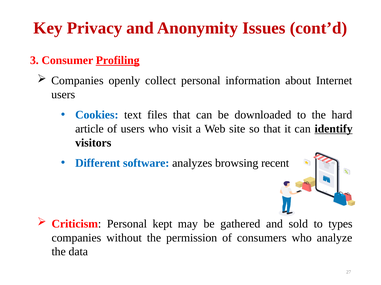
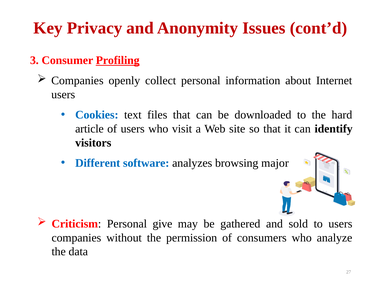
identify underline: present -> none
recent: recent -> major
kept: kept -> give
to types: types -> users
